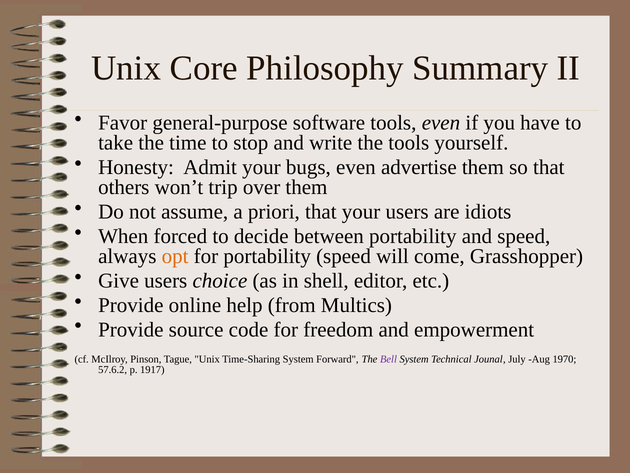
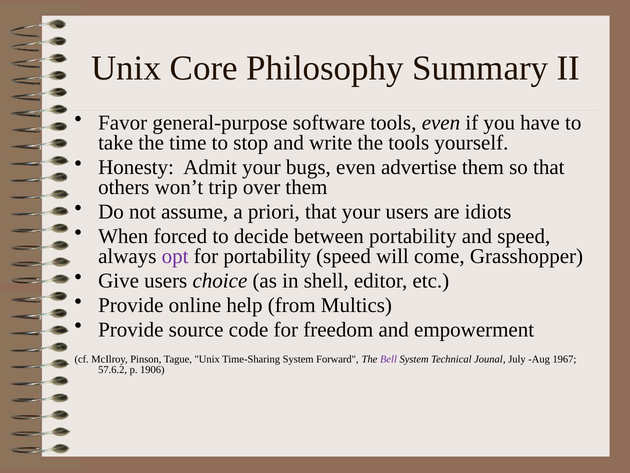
opt colour: orange -> purple
1970: 1970 -> 1967
1917: 1917 -> 1906
